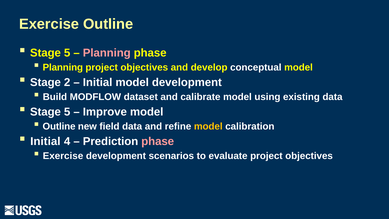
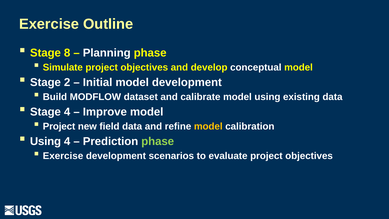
5 at (67, 53): 5 -> 8
Planning at (107, 53) colour: pink -> white
Planning at (63, 67): Planning -> Simulate
5 at (67, 112): 5 -> 4
Outline at (59, 126): Outline -> Project
Initial at (45, 141): Initial -> Using
phase at (158, 141) colour: pink -> light green
